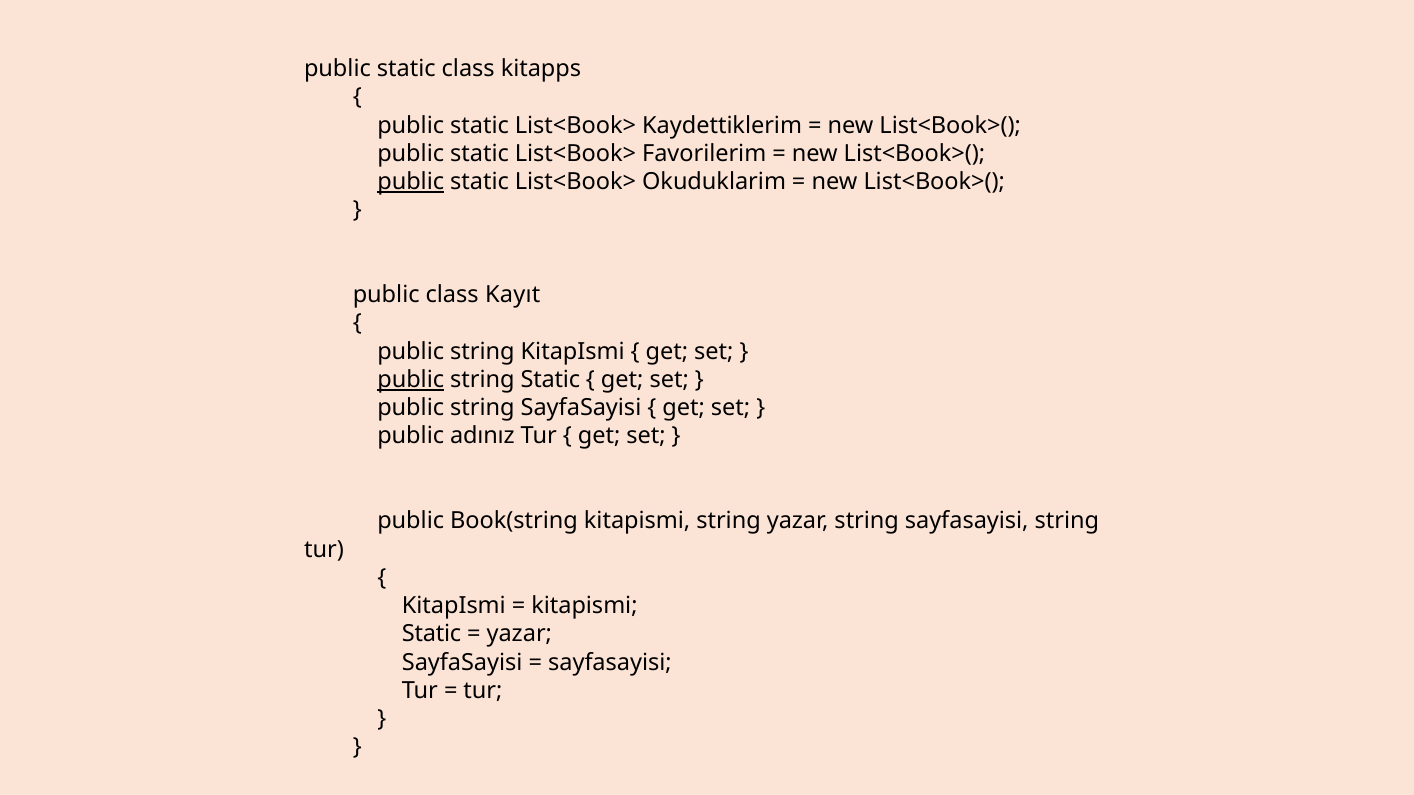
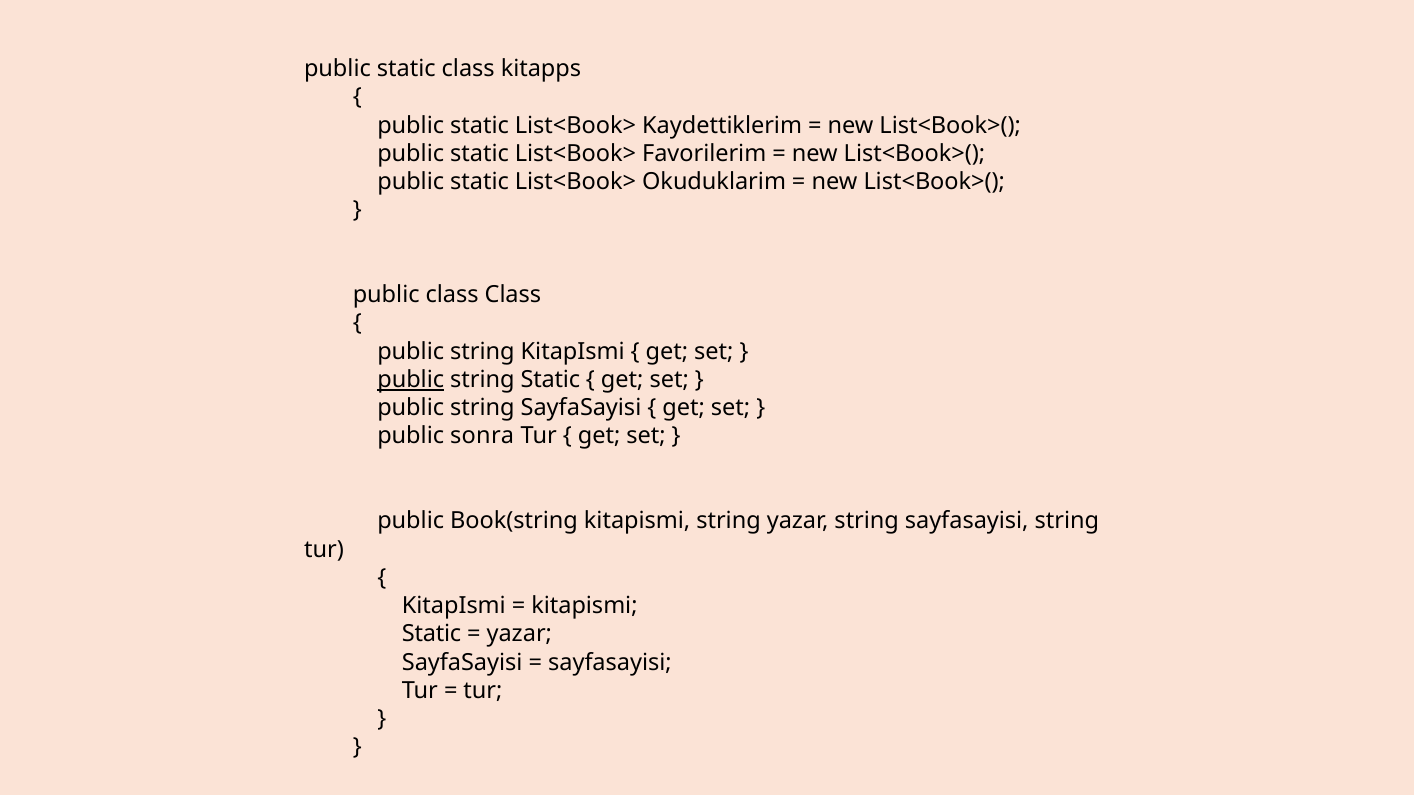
public at (411, 182) underline: present -> none
class Kayıt: Kayıt -> Class
adınız: adınız -> sonra
